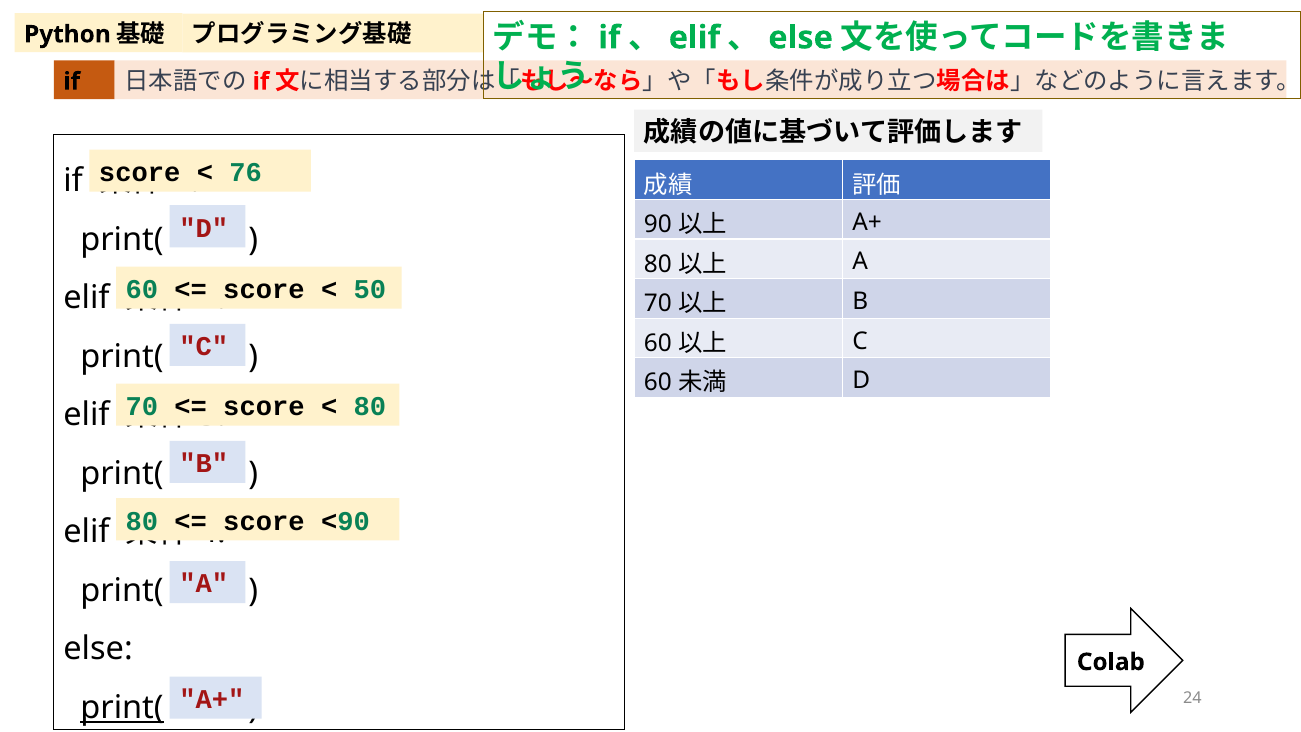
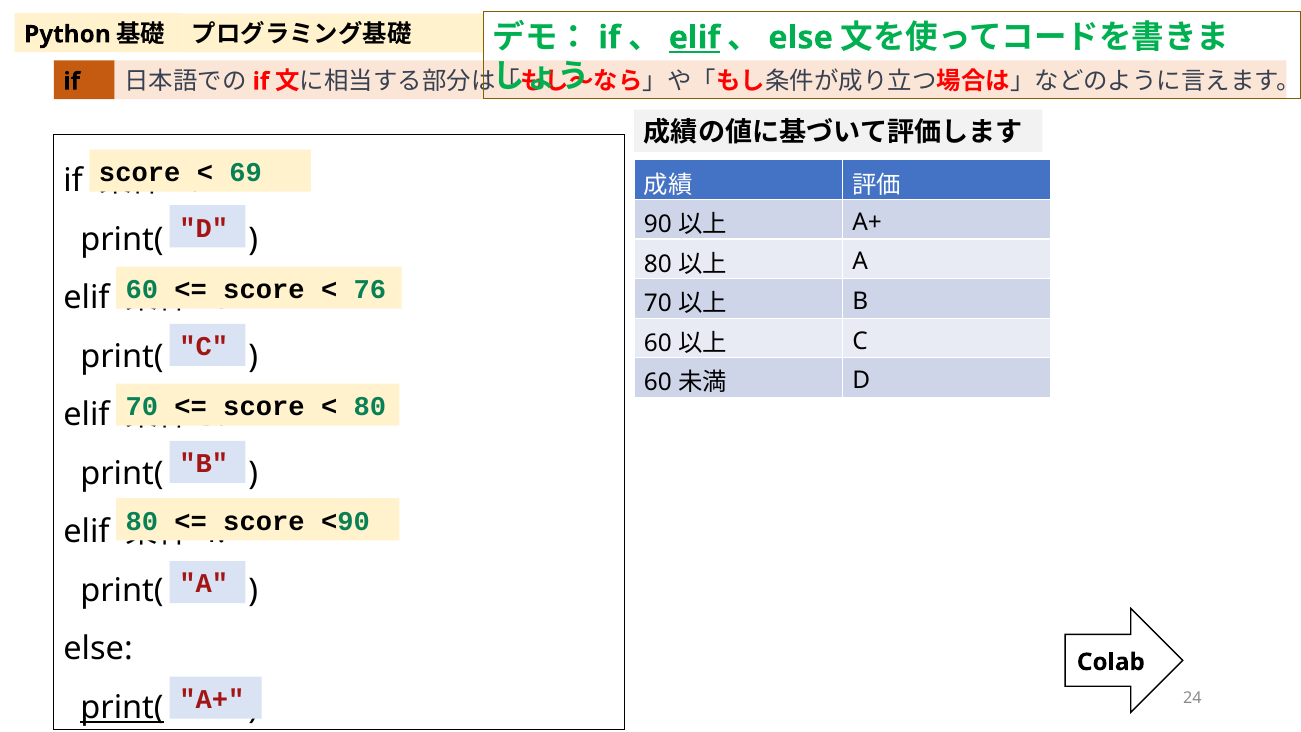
elif at (694, 38) underline: none -> present
76: 76 -> 69
50: 50 -> 76
